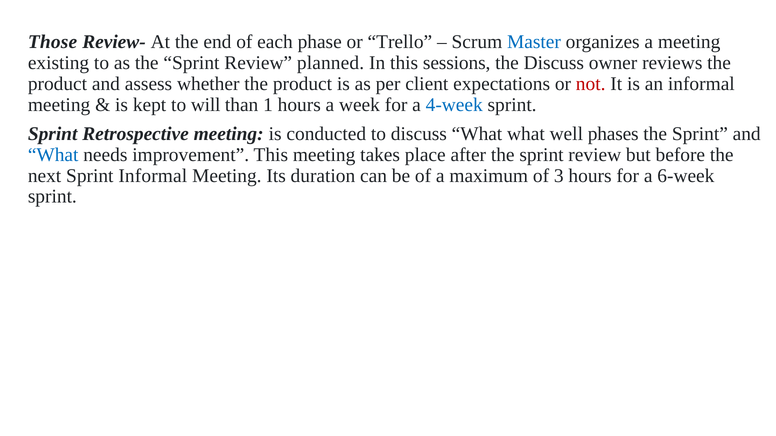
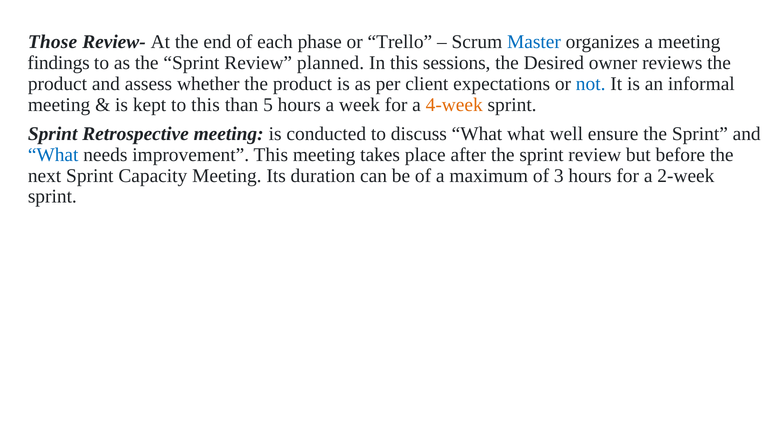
existing: existing -> findings
the Discuss: Discuss -> Desired
not colour: red -> blue
to will: will -> this
1: 1 -> 5
4-week colour: blue -> orange
phases: phases -> ensure
Sprint Informal: Informal -> Capacity
6-week: 6-week -> 2-week
